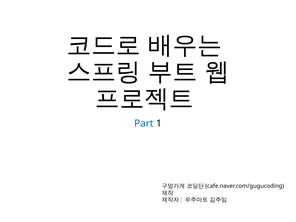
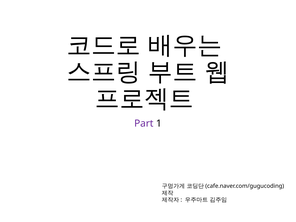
Part colour: blue -> purple
